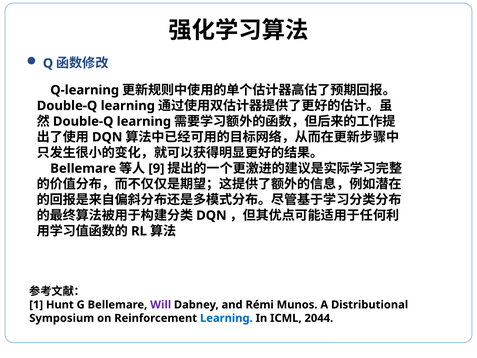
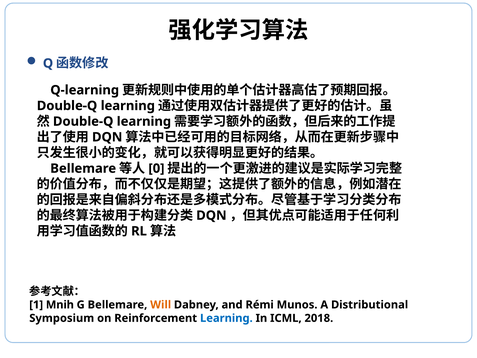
9: 9 -> 0
Hunt: Hunt -> Mnih
Will colour: purple -> orange
2044: 2044 -> 2018
